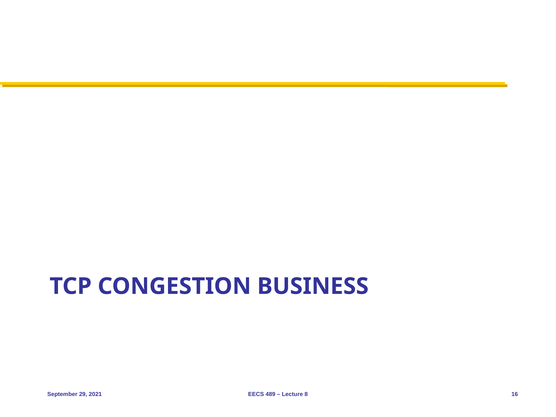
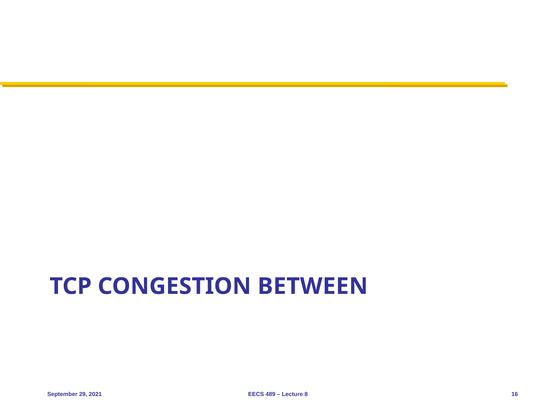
BUSINESS: BUSINESS -> BETWEEN
